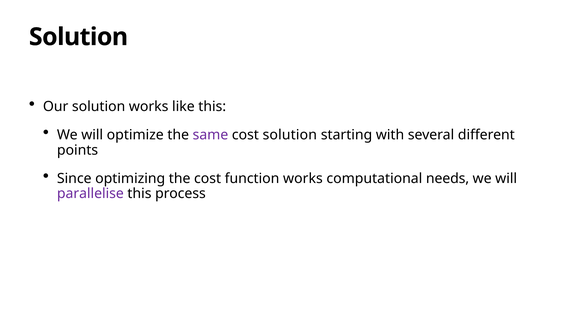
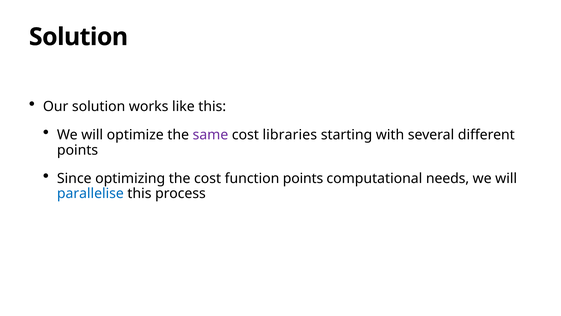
cost solution: solution -> libraries
function works: works -> points
parallelise colour: purple -> blue
